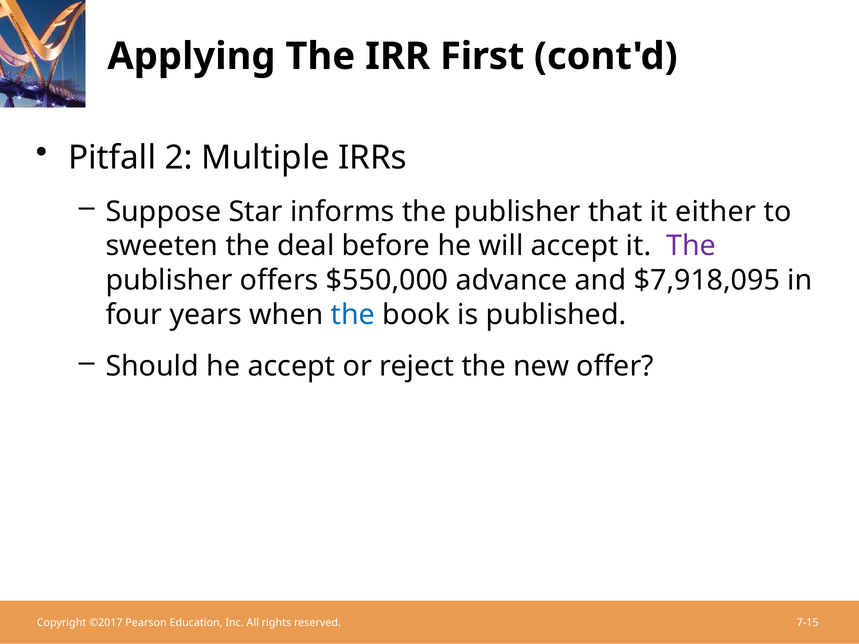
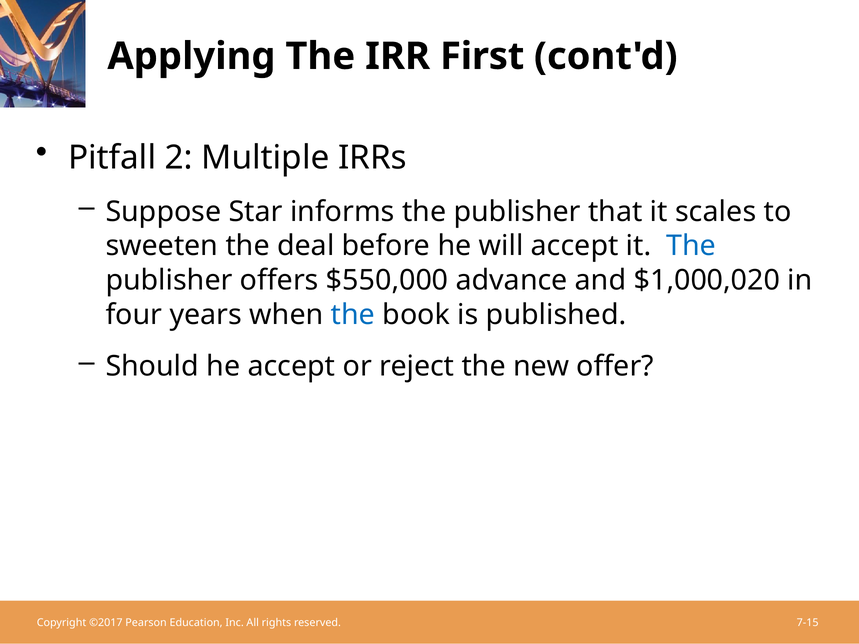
either: either -> scales
The at (691, 246) colour: purple -> blue
$7,918,095: $7,918,095 -> $1,000,020
